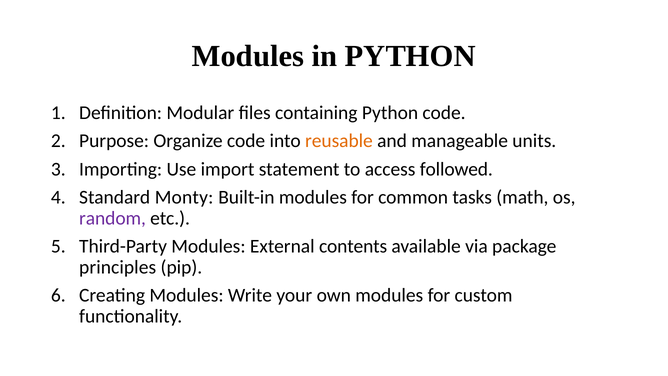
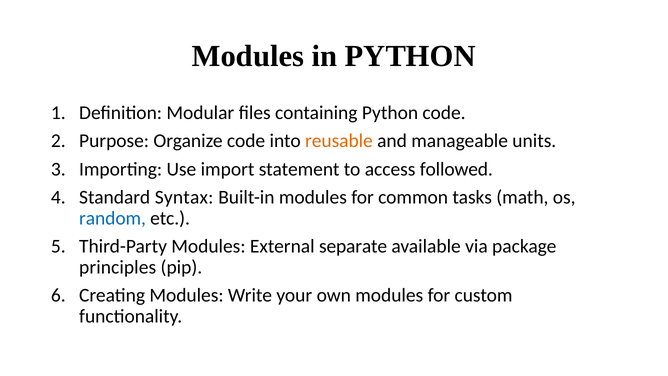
Monty: Monty -> Syntax
random colour: purple -> blue
contents: contents -> separate
